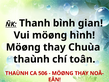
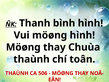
bình gian: gian -> hình
